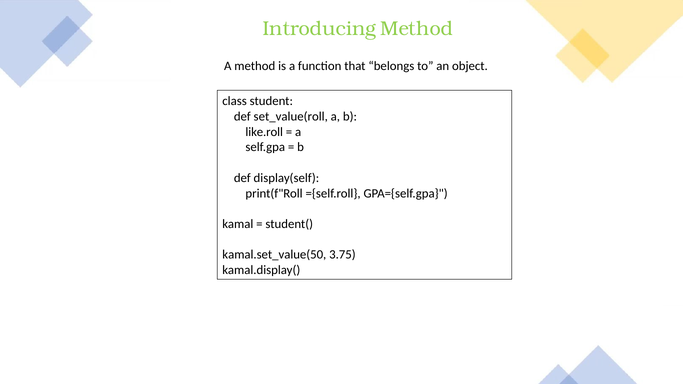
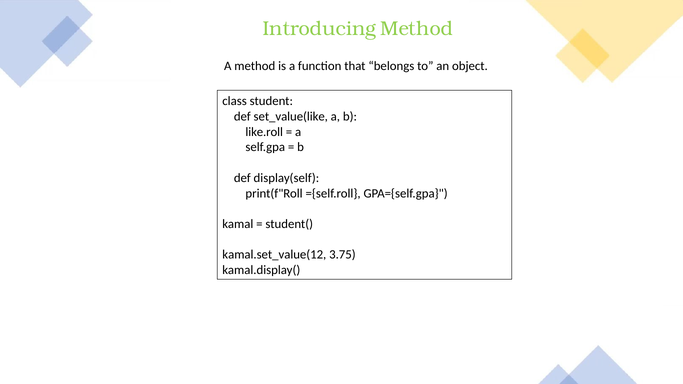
set_value(roll: set_value(roll -> set_value(like
kamal.set_value(50: kamal.set_value(50 -> kamal.set_value(12
